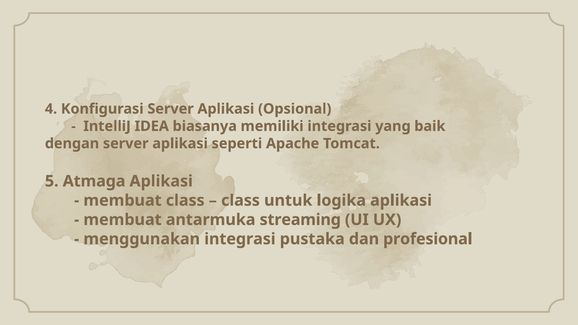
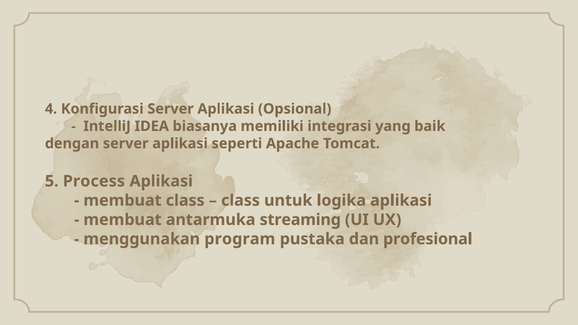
Atmaga: Atmaga -> Process
menggunakan integrasi: integrasi -> program
